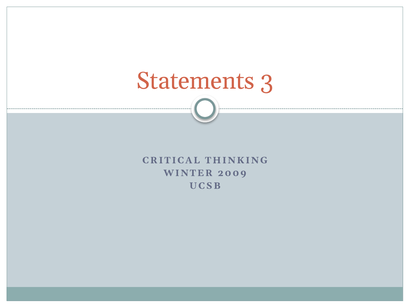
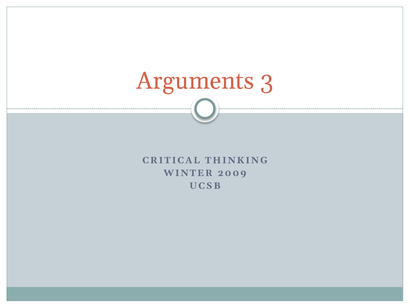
Statements: Statements -> Arguments
